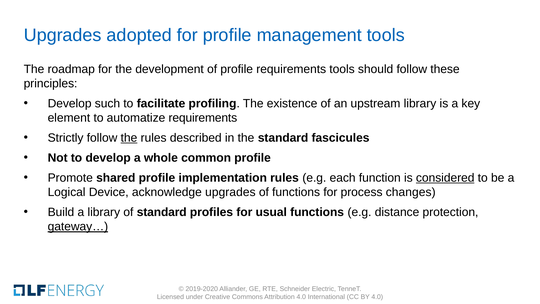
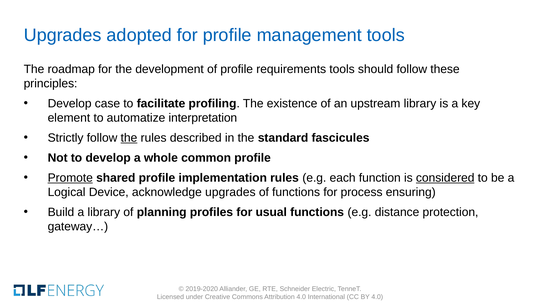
such: such -> case
automatize requirements: requirements -> interpretation
Promote underline: none -> present
changes: changes -> ensuring
of standard: standard -> planning
gateway… underline: present -> none
